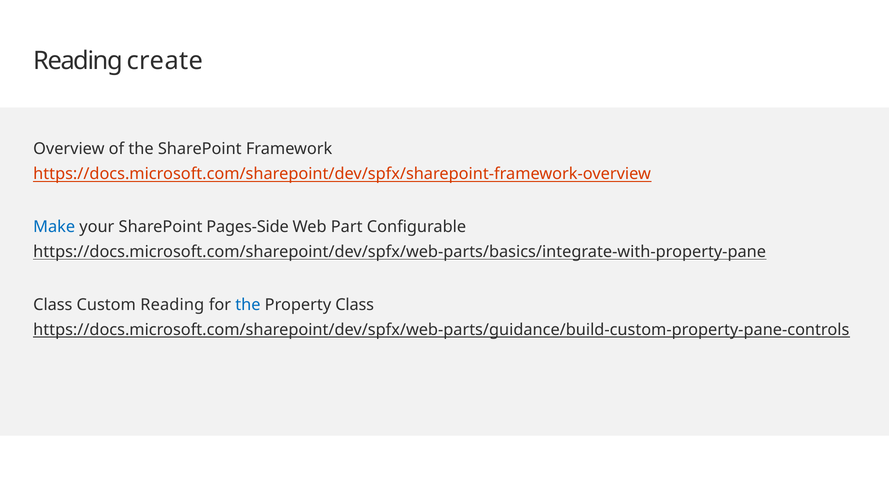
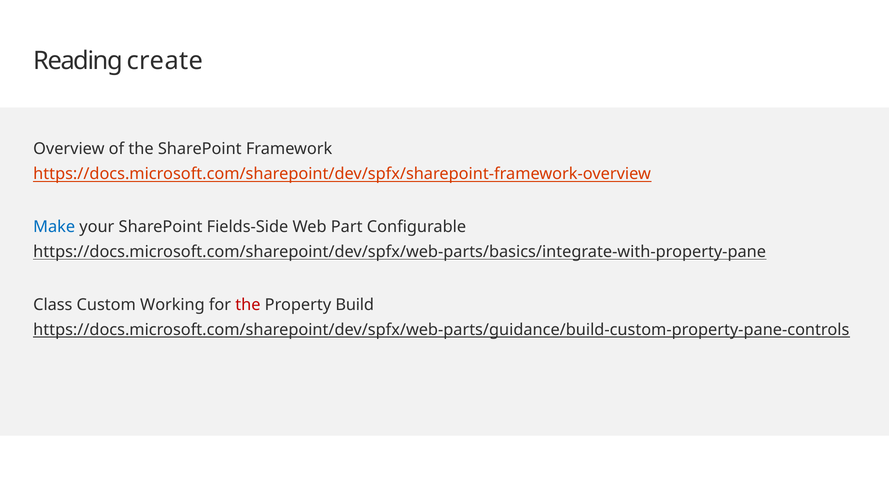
Pages-Side: Pages-Side -> Fields-Side
Custom Reading: Reading -> Working
the at (248, 305) colour: blue -> red
Property Class: Class -> Build
